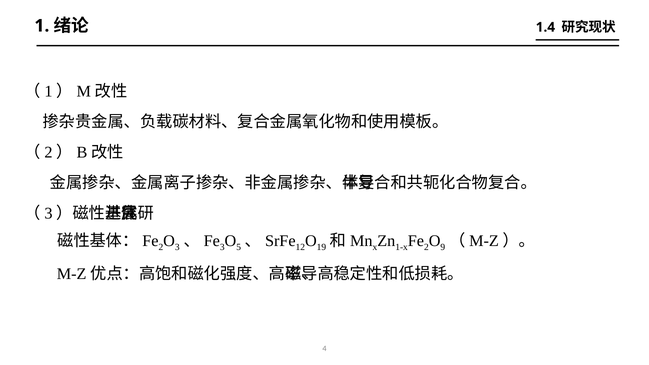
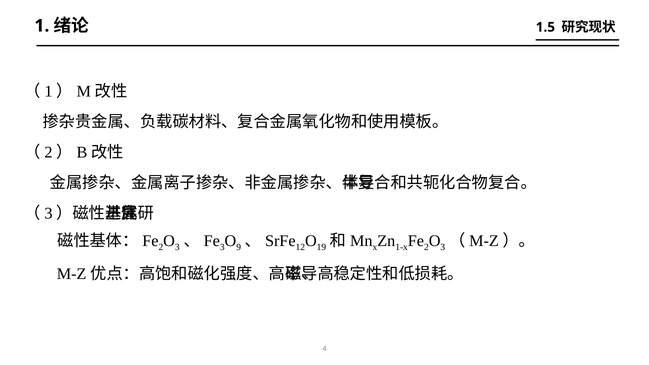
1.4: 1.4 -> 1.5
5: 5 -> 9
9 at (443, 247): 9 -> 3
